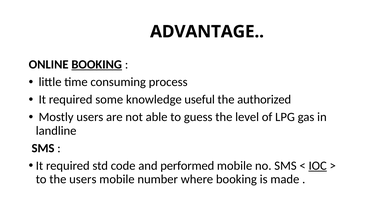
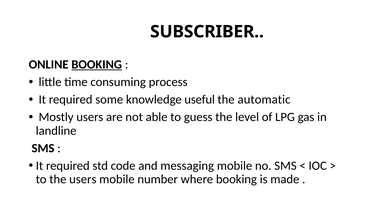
ADVANTAGE: ADVANTAGE -> SUBSCRIBER
authorized: authorized -> automatic
performed: performed -> messaging
IOC underline: present -> none
